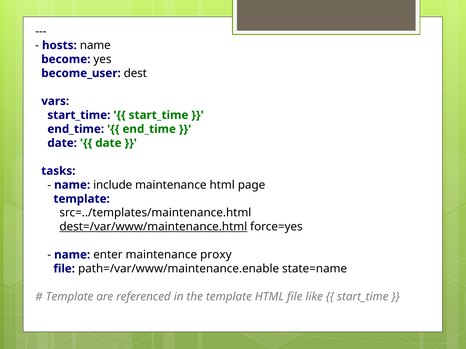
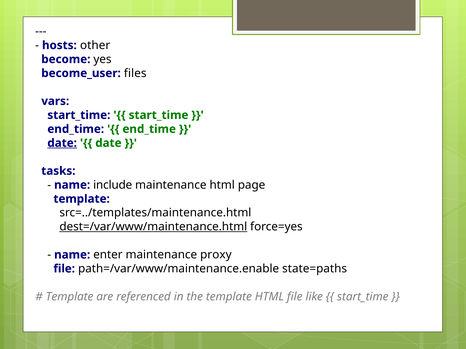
hosts name: name -> other
dest: dest -> files
date at (62, 143) underline: none -> present
state=name: state=name -> state=paths
